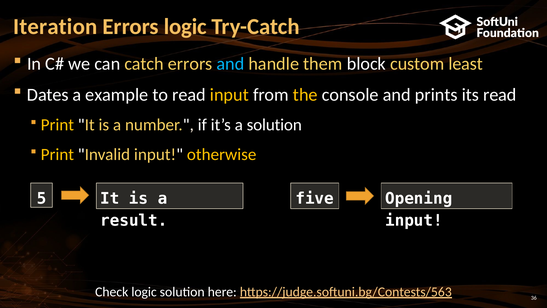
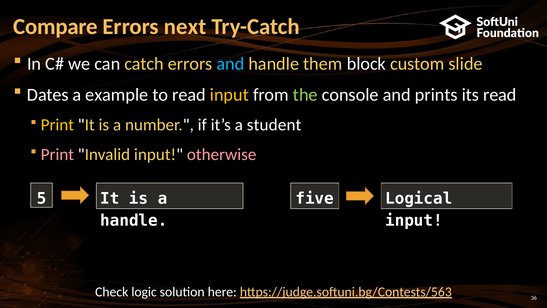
Iteration: Iteration -> Compare
Errors logic: logic -> next
least: least -> slide
the colour: yellow -> light green
a solution: solution -> student
Print at (57, 154) colour: yellow -> pink
otherwise colour: yellow -> pink
Opening: Opening -> Logical
result at (134, 221): result -> handle
